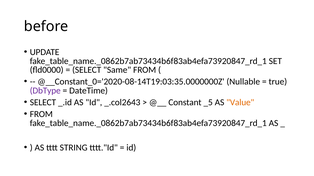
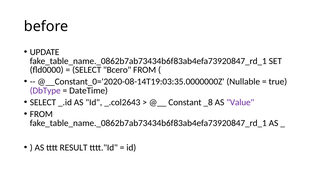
Same: Same -> Всего
_5: _5 -> _8
Value colour: orange -> purple
STRING: STRING -> RESULT
